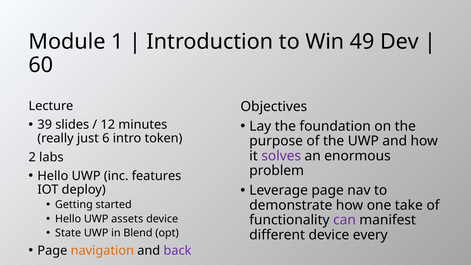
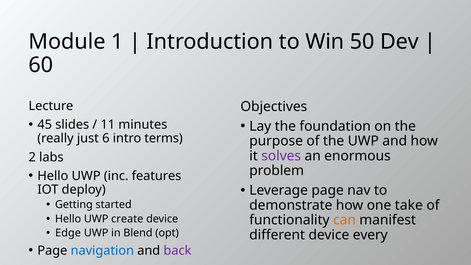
49: 49 -> 50
39: 39 -> 45
12: 12 -> 11
token: token -> terms
assets: assets -> create
can colour: purple -> orange
State: State -> Edge
navigation colour: orange -> blue
